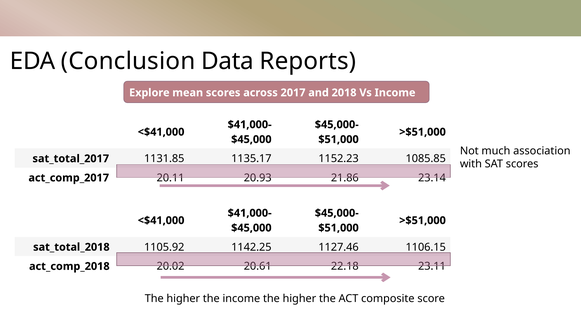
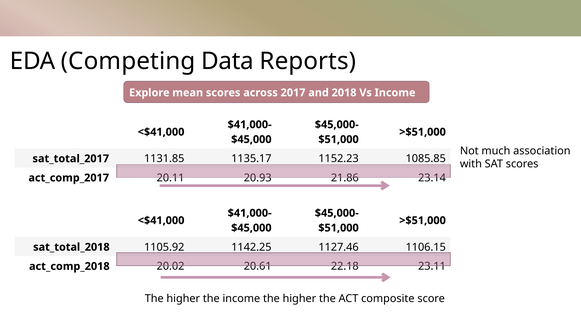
Conclusion: Conclusion -> Competing
